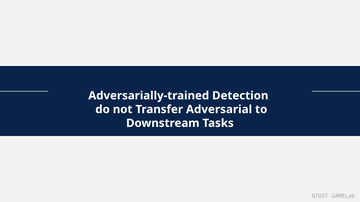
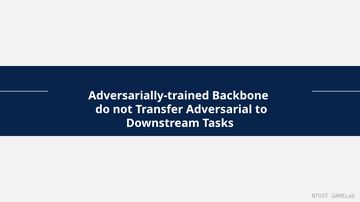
Detection: Detection -> Backbone
